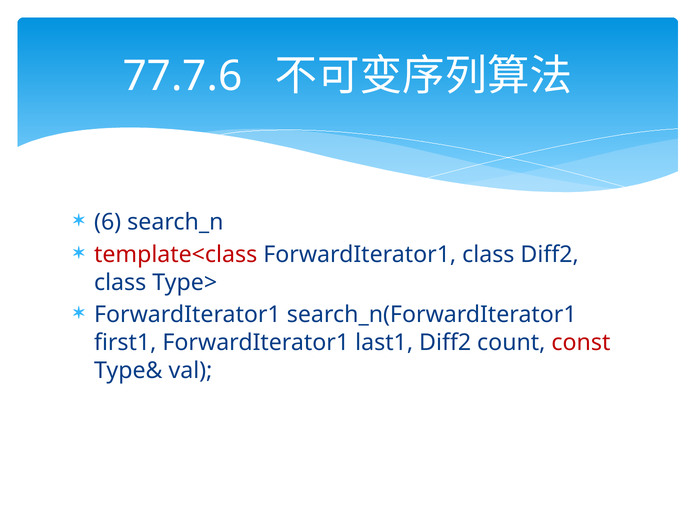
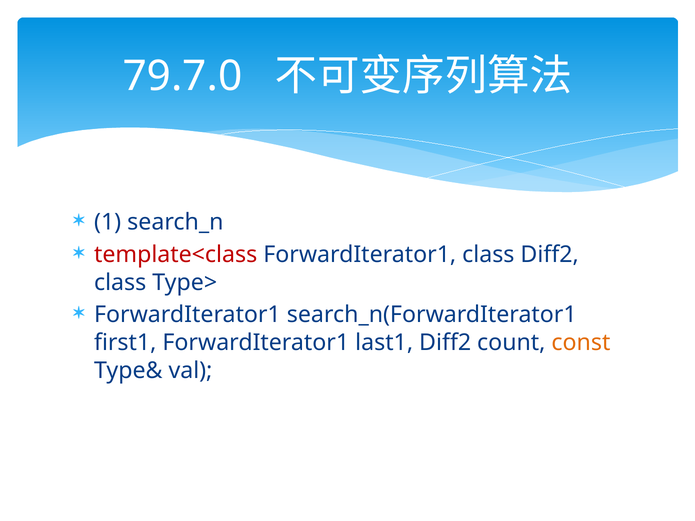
77.7.6: 77.7.6 -> 79.7.0
6: 6 -> 1
const colour: red -> orange
